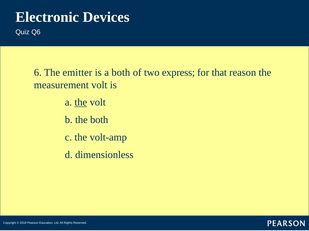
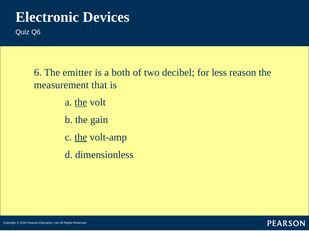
express: express -> decibel
that: that -> less
measurement volt: volt -> that
the both: both -> gain
the at (81, 138) underline: none -> present
